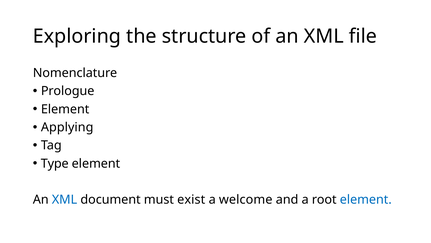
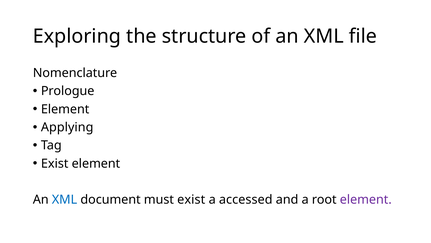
Type at (55, 163): Type -> Exist
welcome: welcome -> accessed
element at (366, 199) colour: blue -> purple
